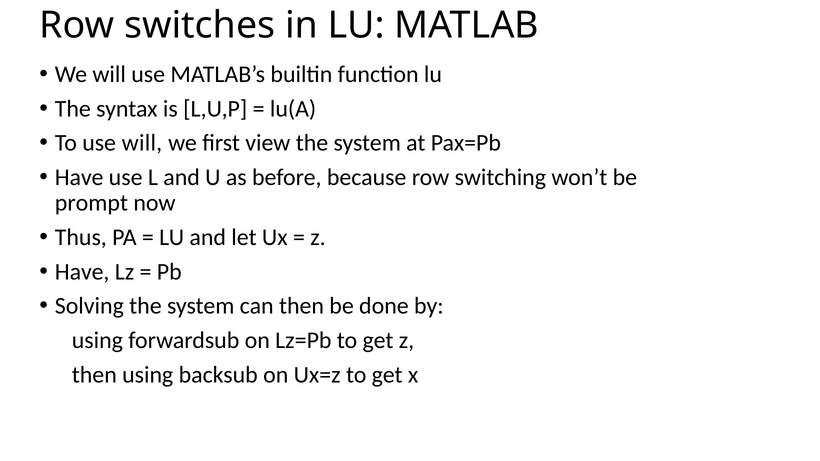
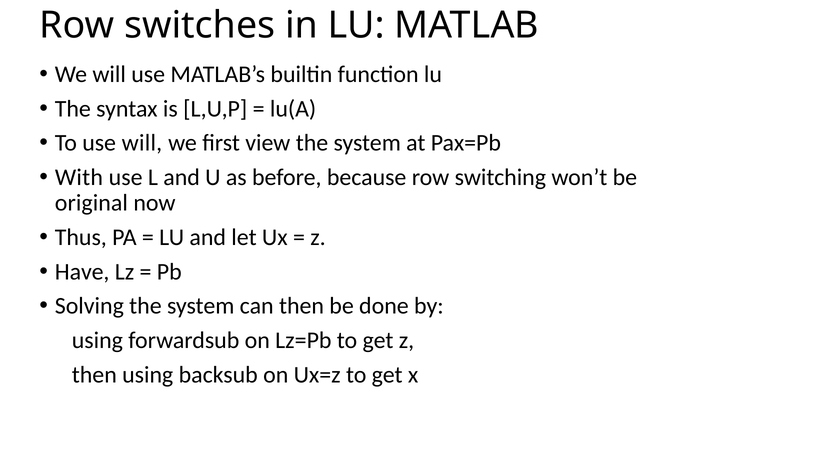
Have at (79, 177): Have -> With
prompt: prompt -> original
